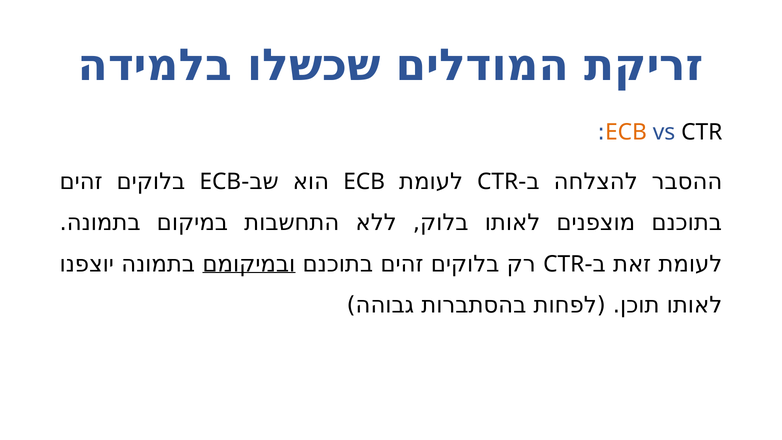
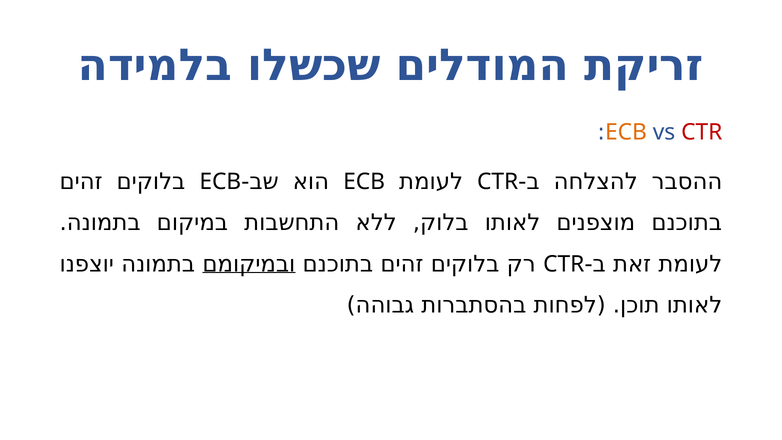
CTR at (702, 132) colour: black -> red
